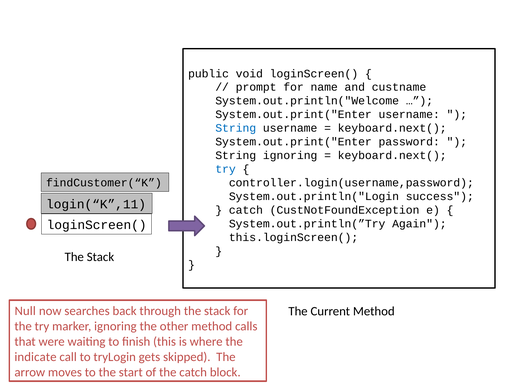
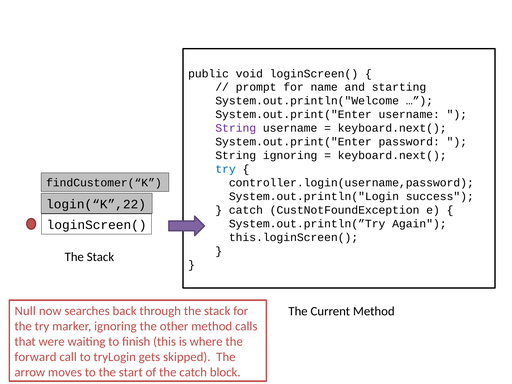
custname: custname -> starting
String at (236, 128) colour: blue -> purple
login(“K”,11: login(“K”,11 -> login(“K”,22
indicate: indicate -> forward
